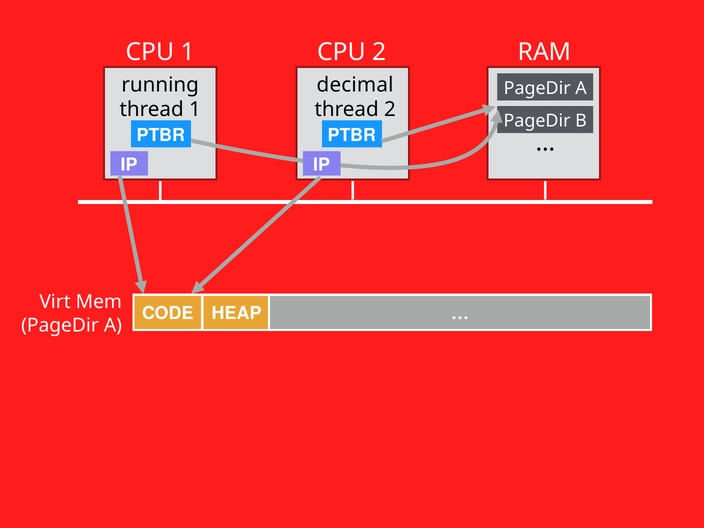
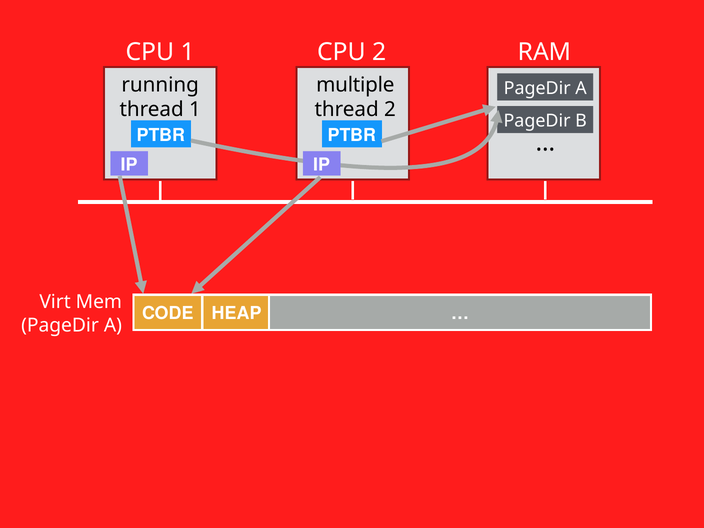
decimal: decimal -> multiple
